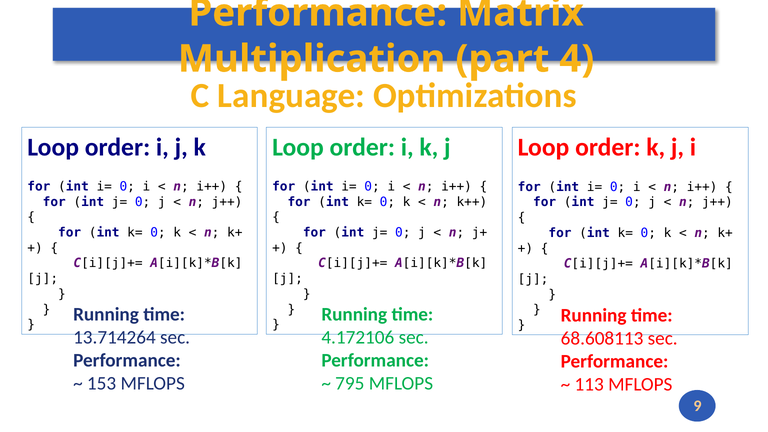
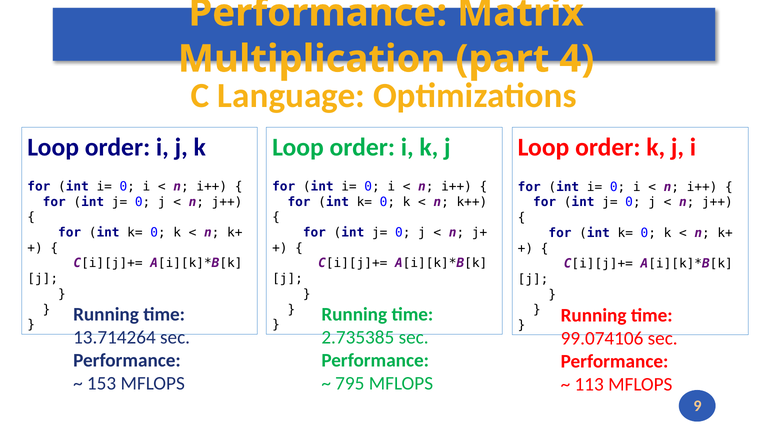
4.172106: 4.172106 -> 2.735385
68.608113: 68.608113 -> 99.074106
